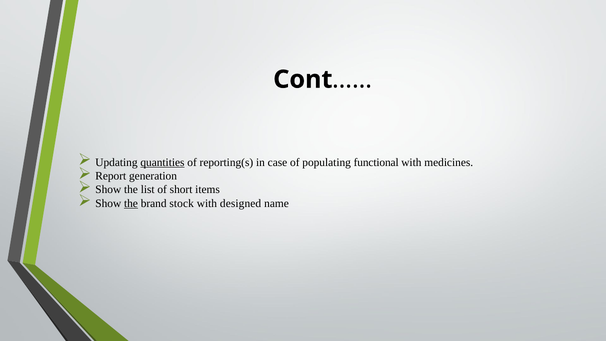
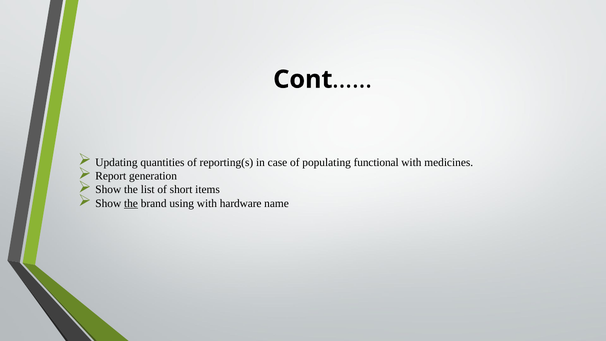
quantities underline: present -> none
stock: stock -> using
designed: designed -> hardware
